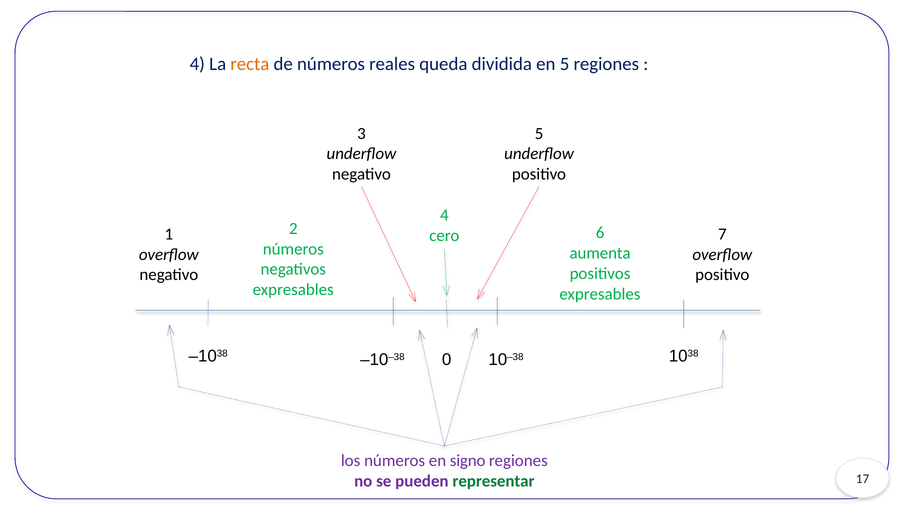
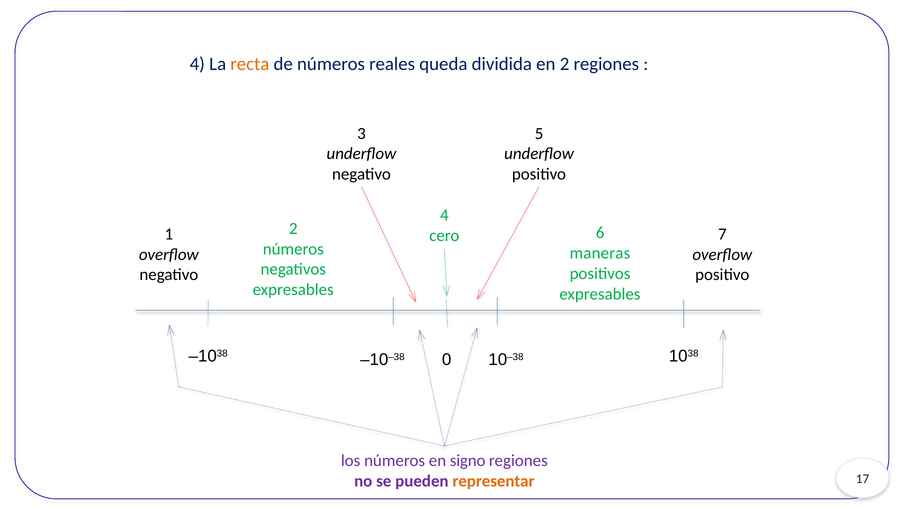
en 5: 5 -> 2
aumenta: aumenta -> maneras
representar colour: green -> orange
